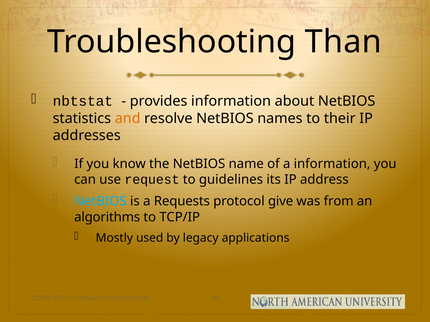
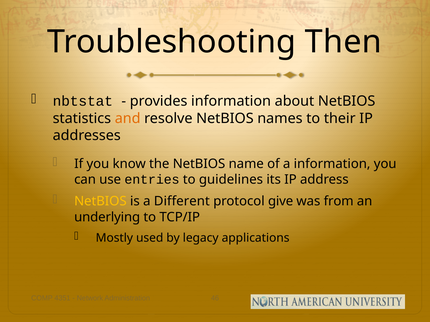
Than: Than -> Then
request: request -> entries
NetBIOS at (100, 202) colour: light blue -> yellow
Requests: Requests -> Different
algorithms: algorithms -> underlying
